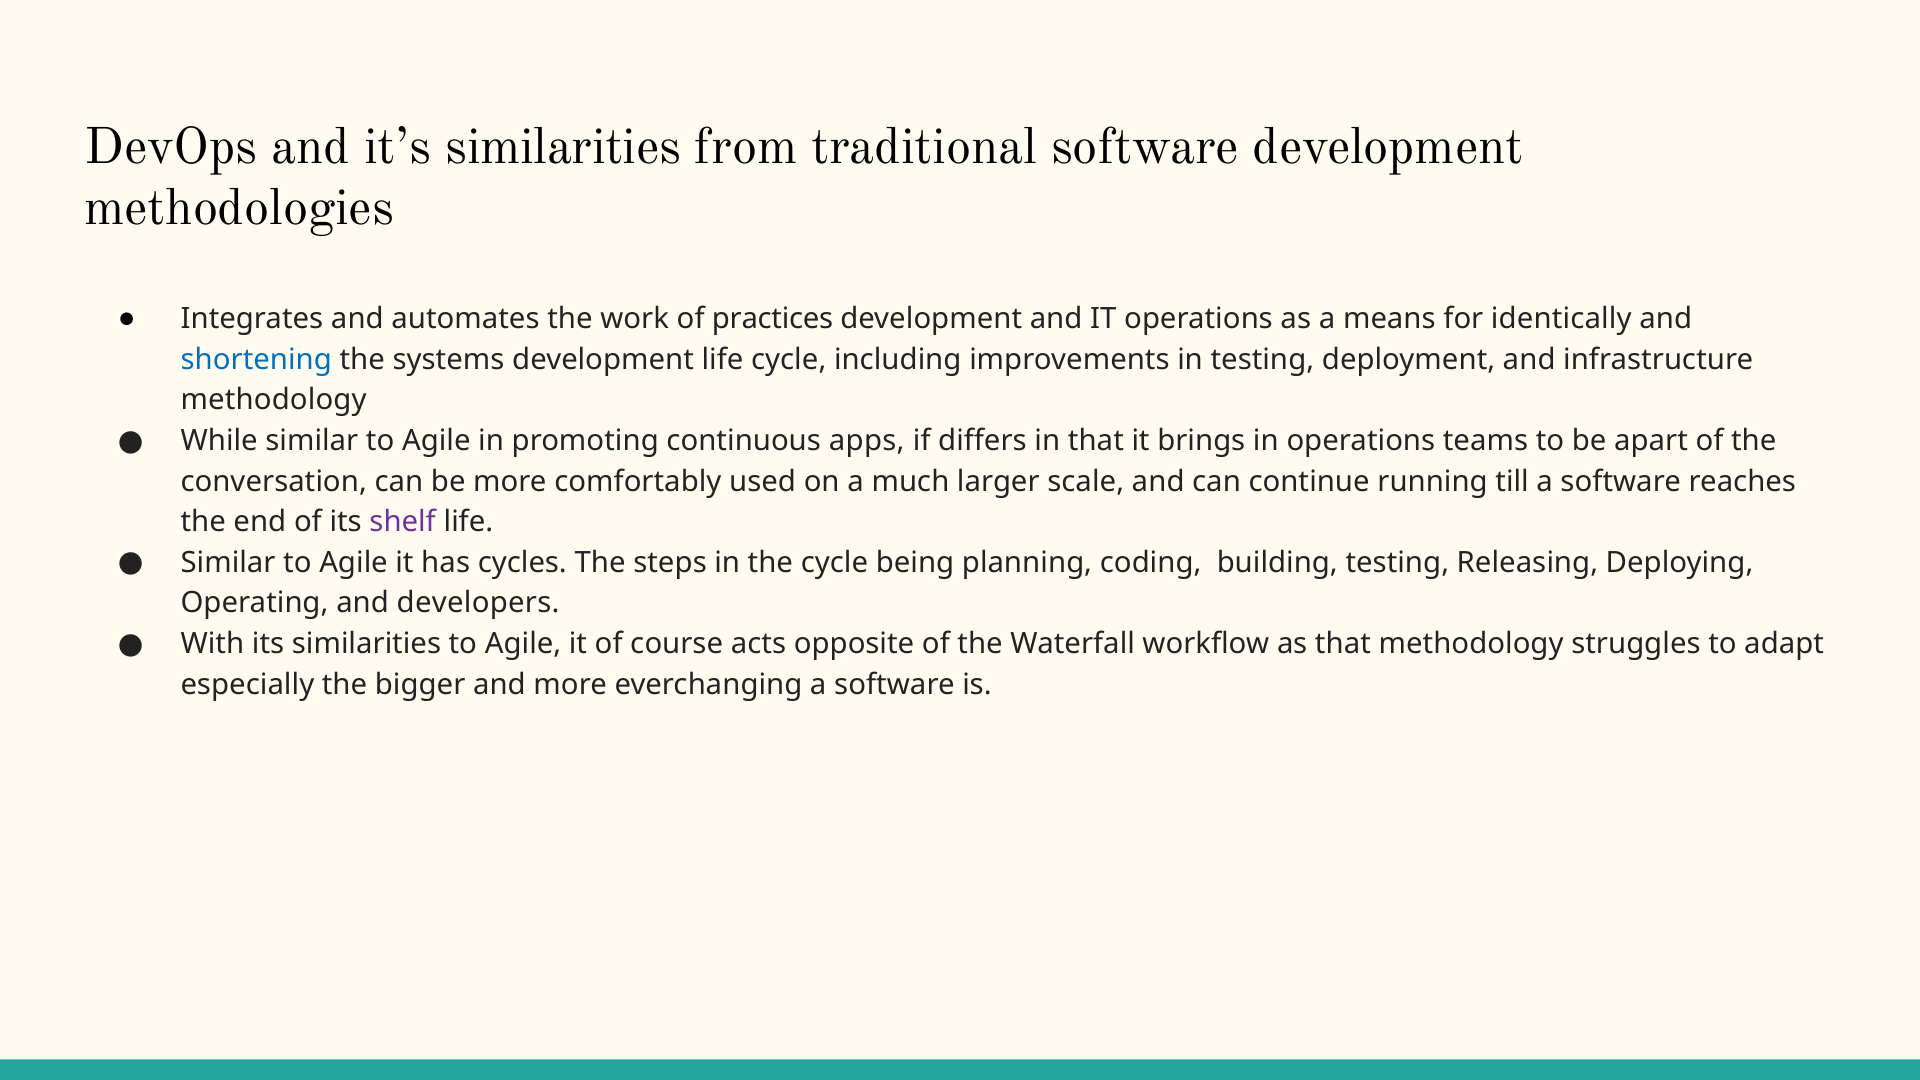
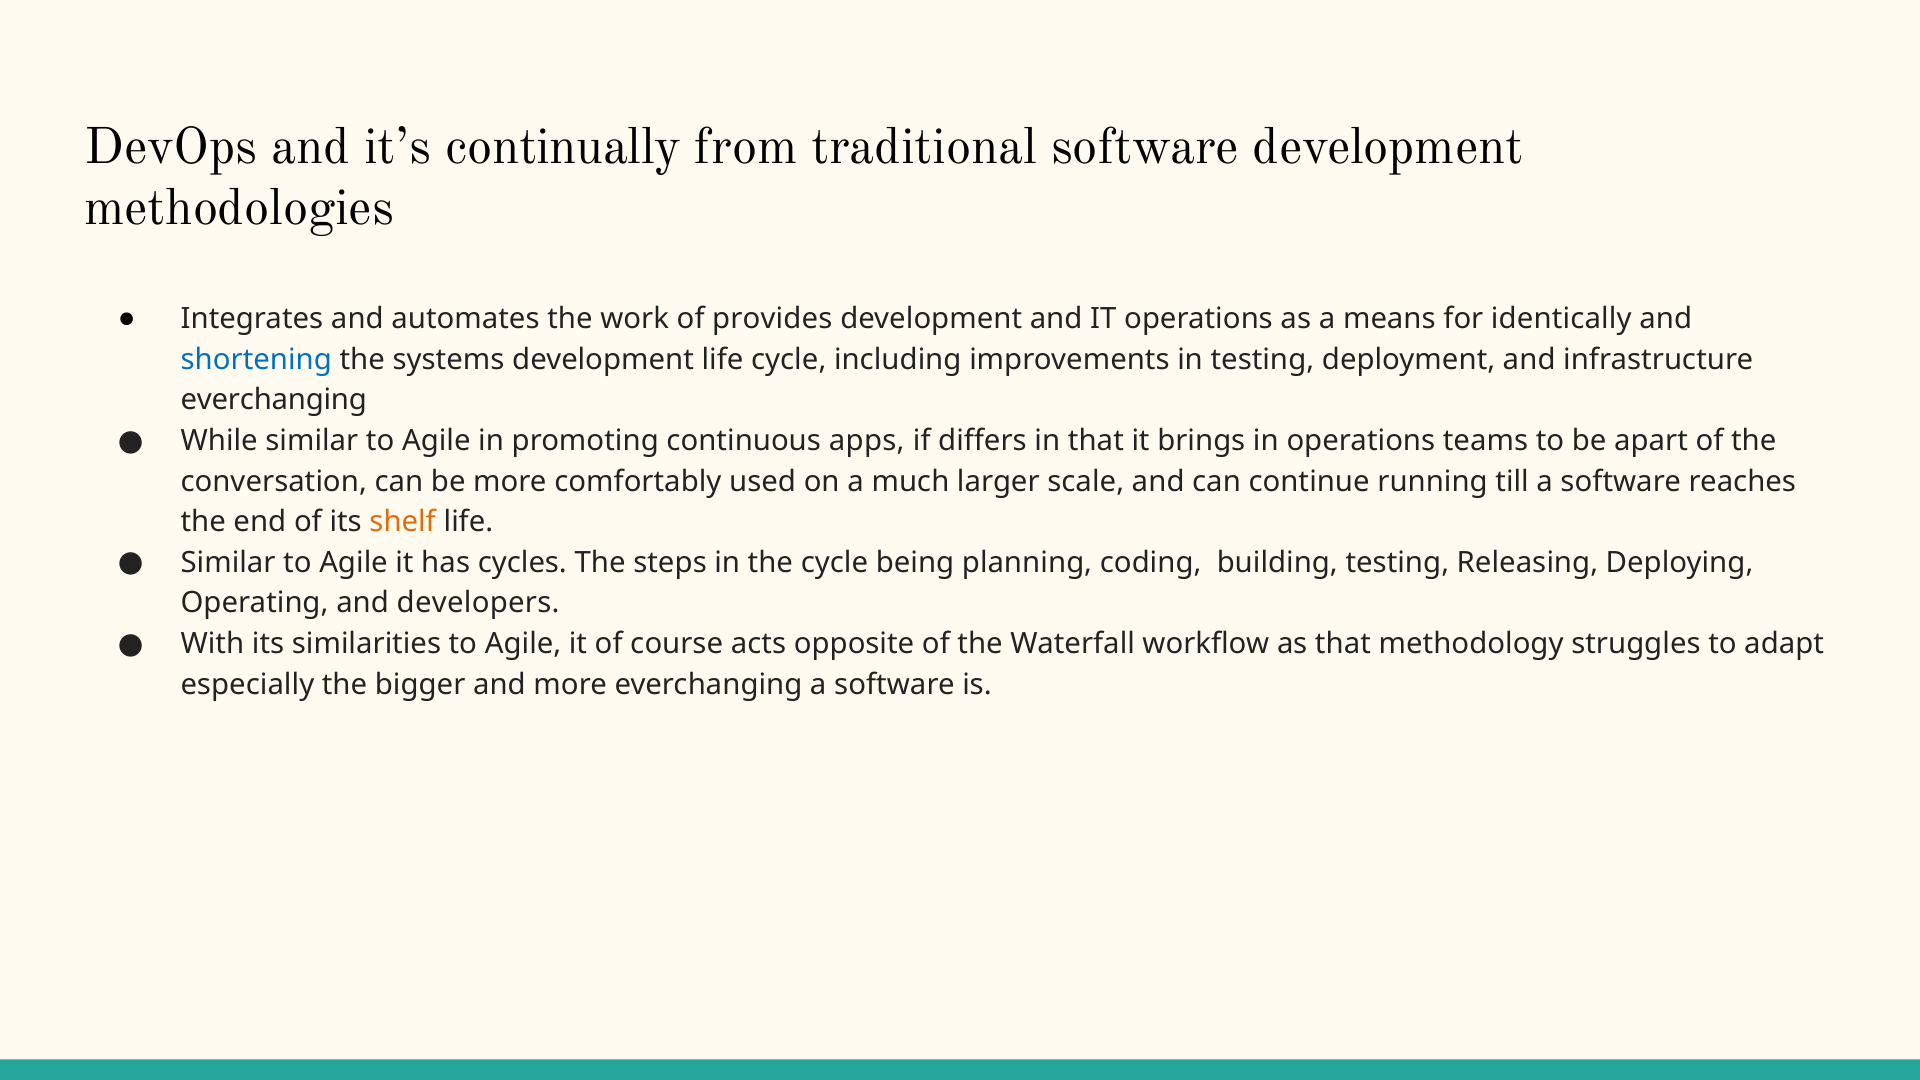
it’s similarities: similarities -> continually
practices: practices -> provides
methodology at (274, 400): methodology -> everchanging
shelf colour: purple -> orange
